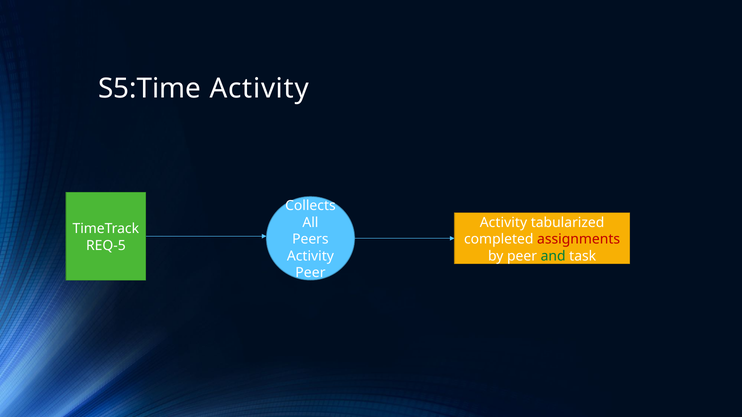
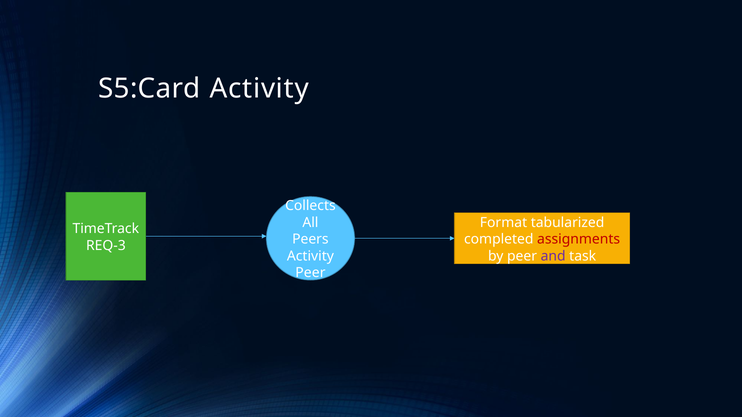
S5:Time: S5:Time -> S5:Card
Activity at (503, 223): Activity -> Format
REQ-5: REQ-5 -> REQ-3
and colour: green -> purple
